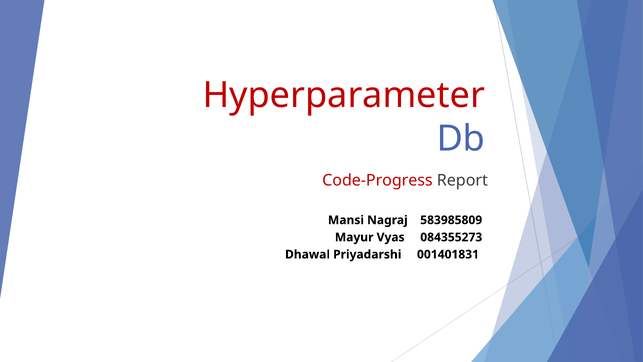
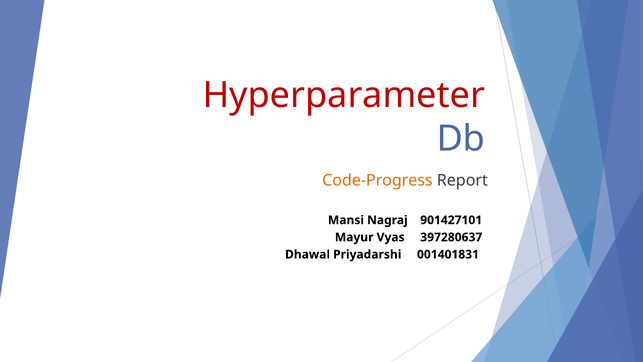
Code-Progress colour: red -> orange
583985809: 583985809 -> 901427101
084355273: 084355273 -> 397280637
